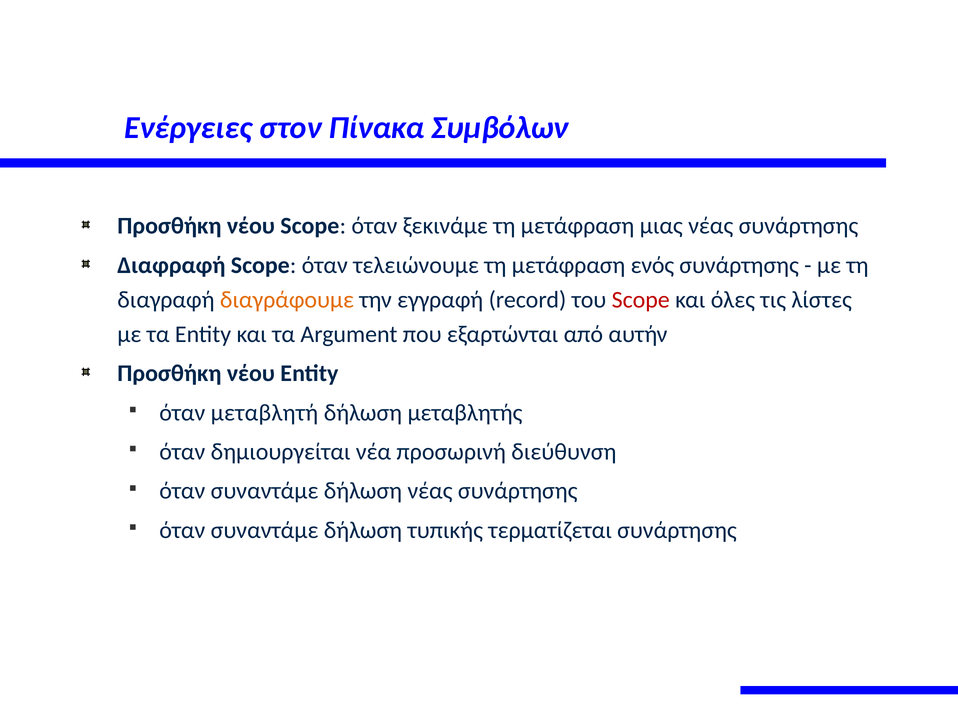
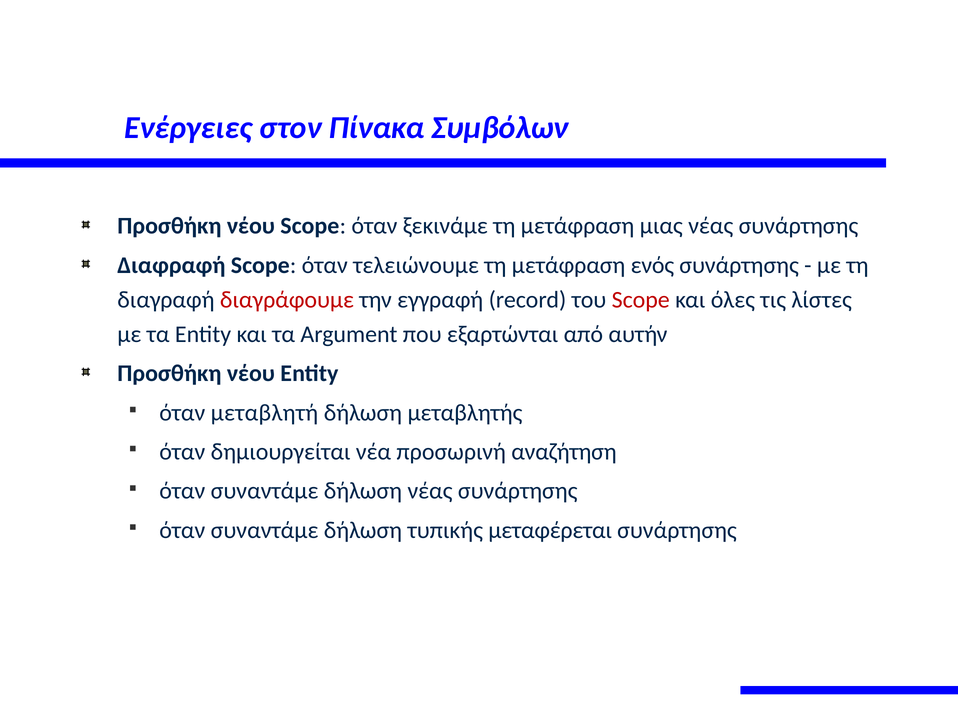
διαγράφουμε colour: orange -> red
διεύθυνση: διεύθυνση -> αναζήτηση
τερματίζεται: τερματίζεται -> μεταφέρεται
